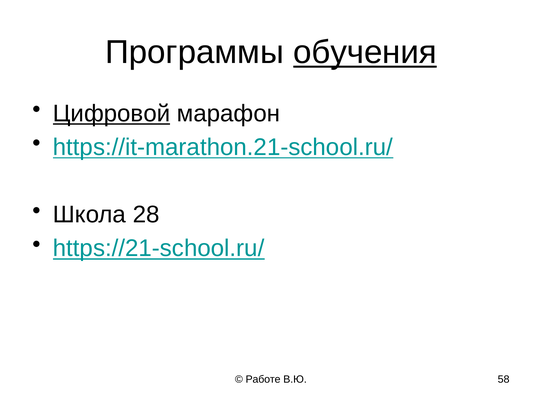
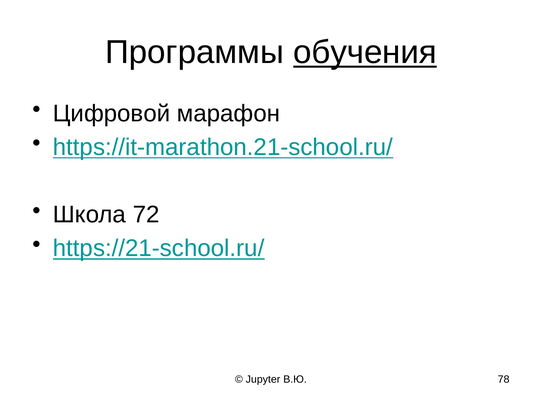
Цифровой underline: present -> none
28: 28 -> 72
Работе: Работе -> Jupyter
58: 58 -> 78
